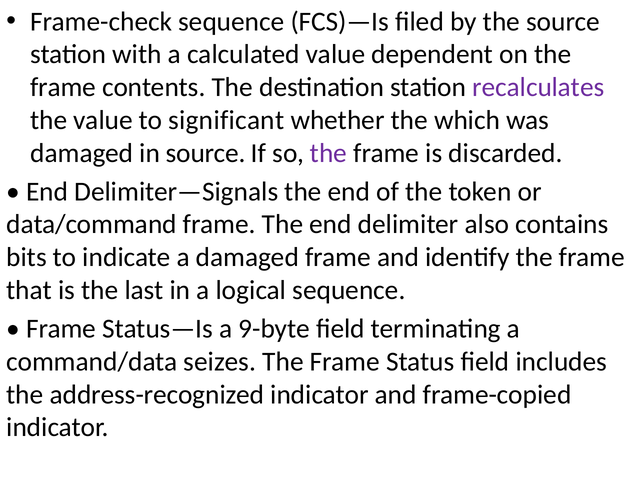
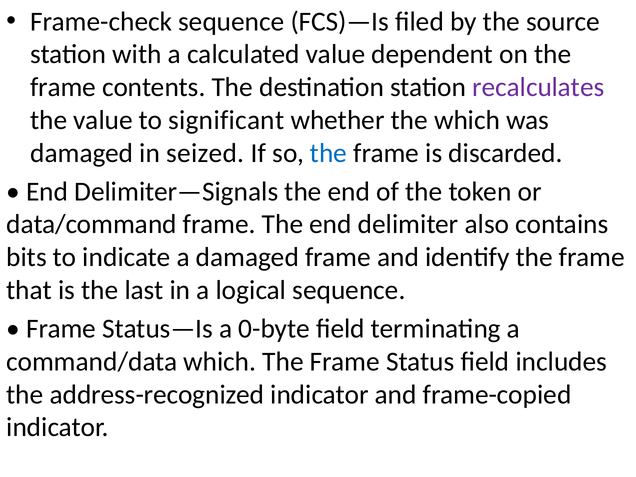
in source: source -> seized
the at (329, 153) colour: purple -> blue
9-byte: 9-byte -> 0-byte
command/data seizes: seizes -> which
